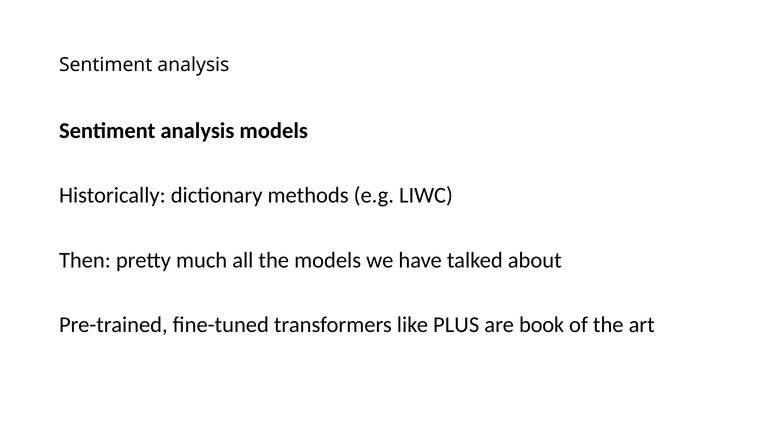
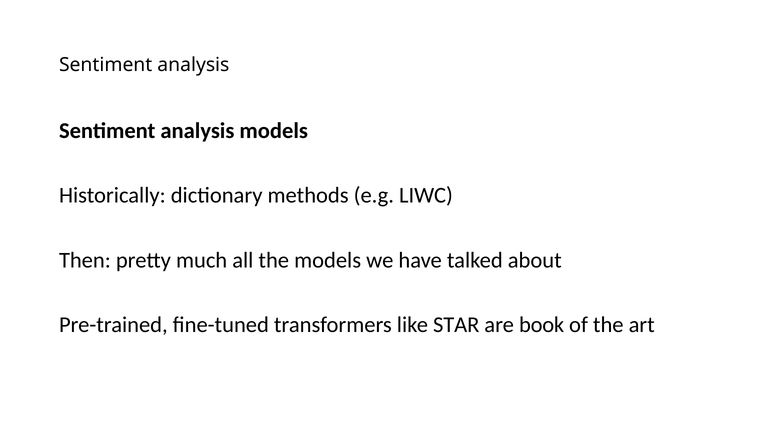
PLUS: PLUS -> STAR
